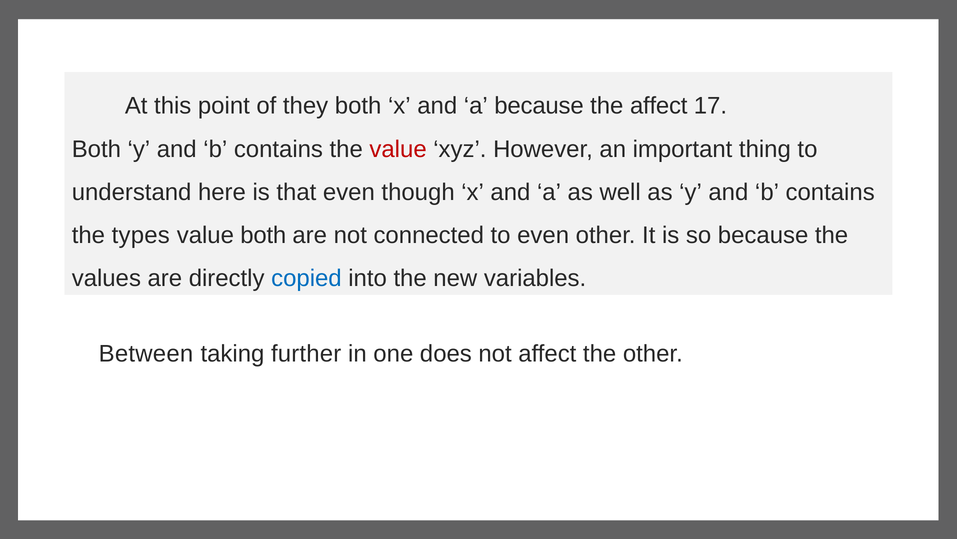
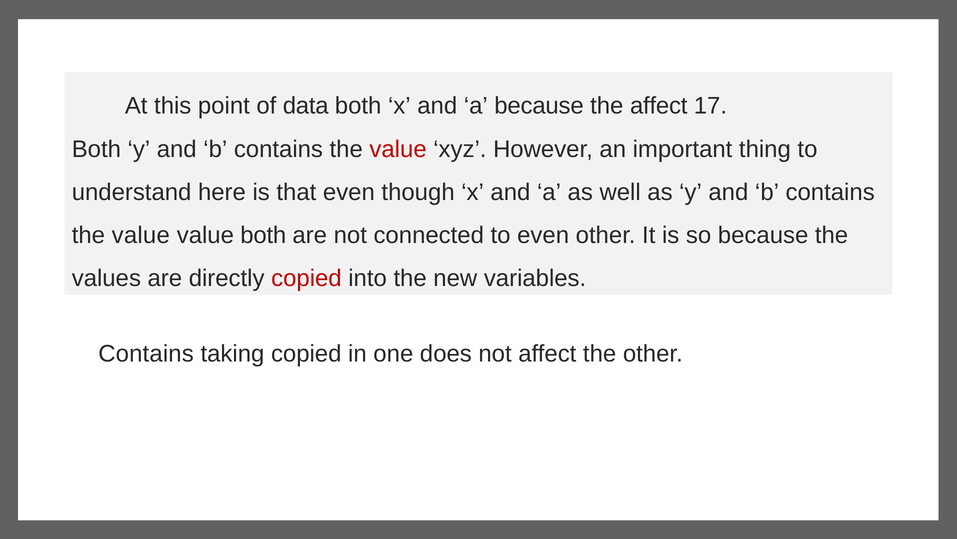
they: they -> data
types at (141, 235): types -> value
copied at (306, 278) colour: blue -> red
Between at (146, 354): Between -> Contains
taking further: further -> copied
